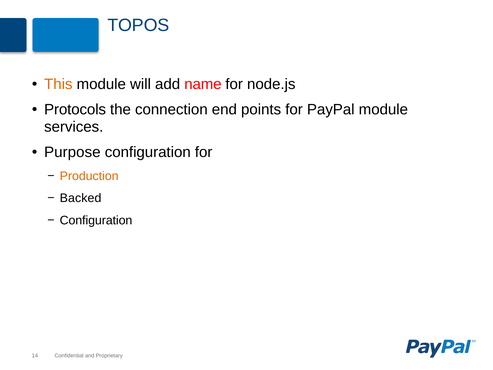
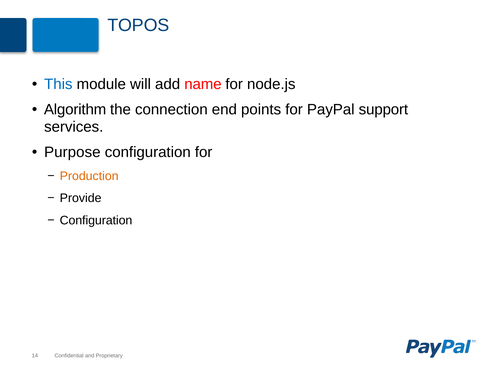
This colour: orange -> blue
Protocols: Protocols -> Algorithm
PayPal module: module -> support
Backed: Backed -> Provide
